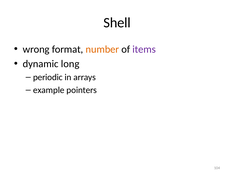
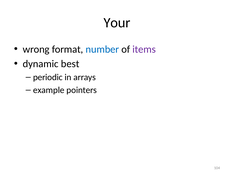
Shell: Shell -> Your
number colour: orange -> blue
long: long -> best
